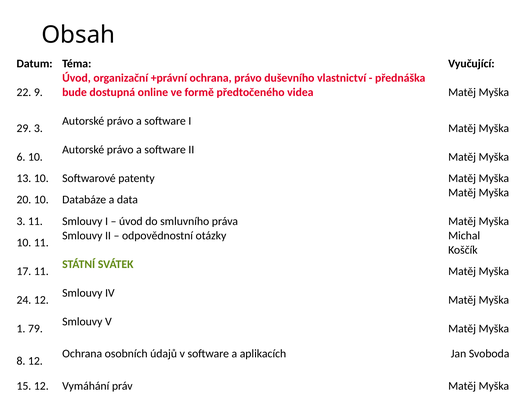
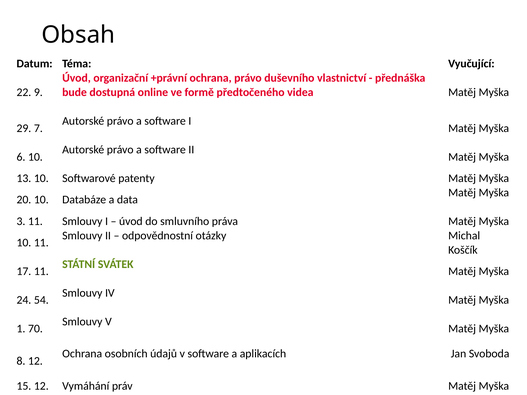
29 3: 3 -> 7
24 12: 12 -> 54
79: 79 -> 70
